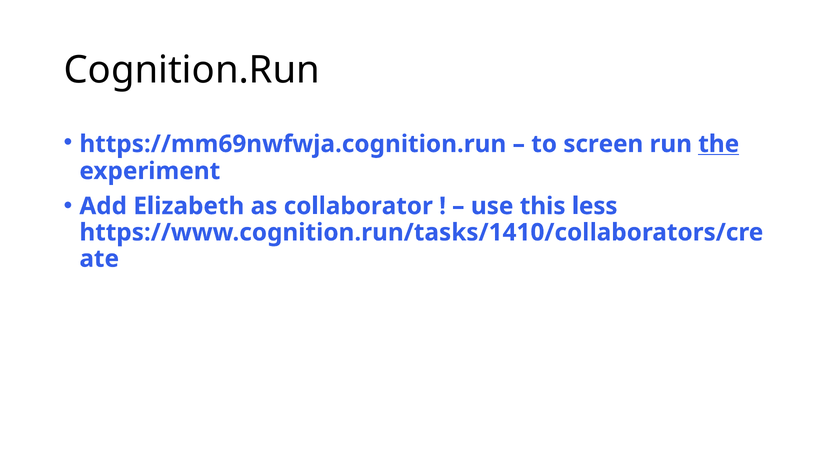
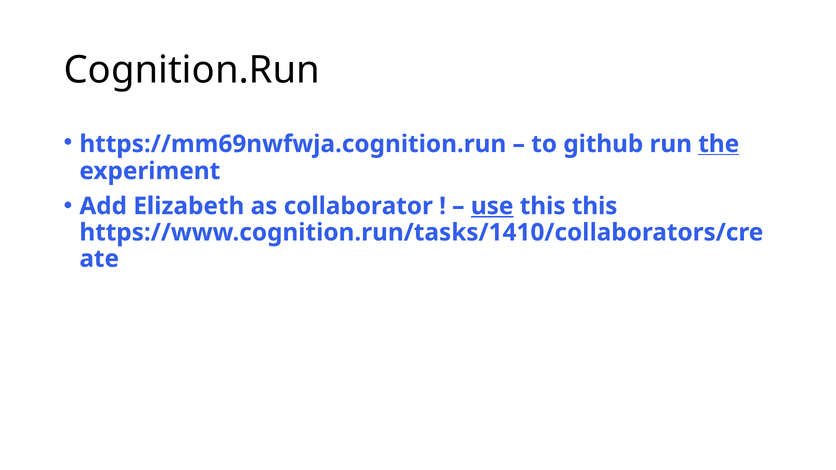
screen: screen -> github
use underline: none -> present
this less: less -> this
